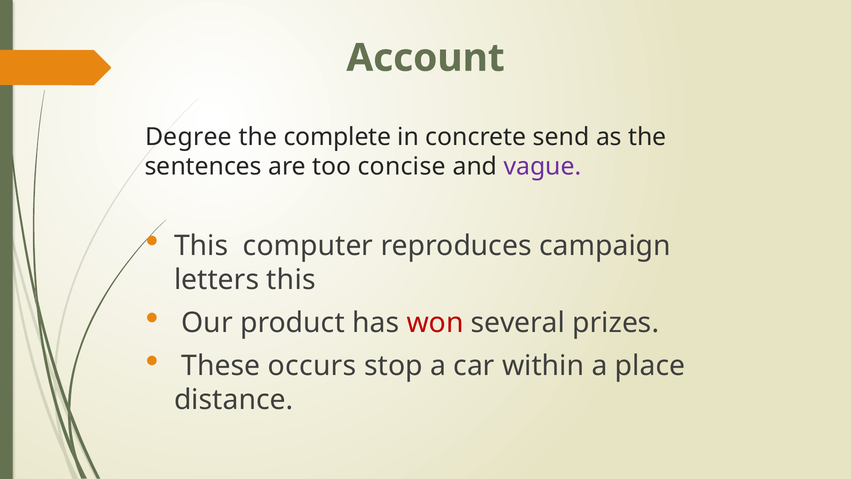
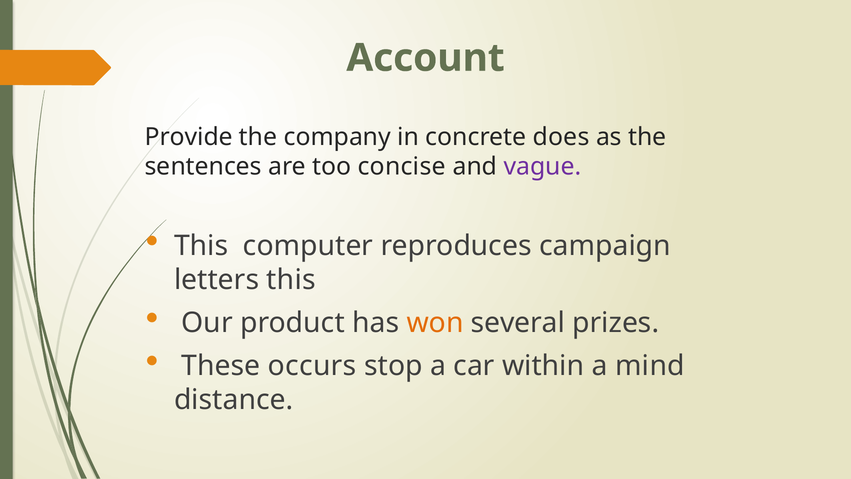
Degree: Degree -> Provide
complete: complete -> company
send: send -> does
won colour: red -> orange
place: place -> mind
